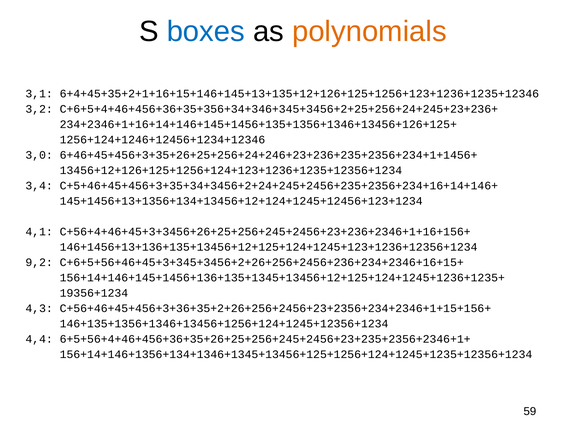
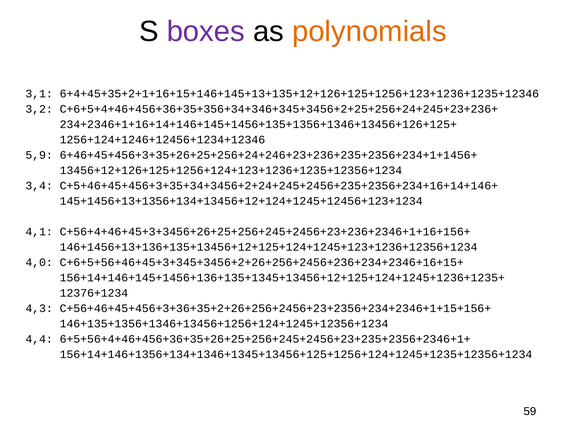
boxes colour: blue -> purple
3,0: 3,0 -> 5,9
9,2: 9,2 -> 4,0
19356+1234: 19356+1234 -> 12376+1234
